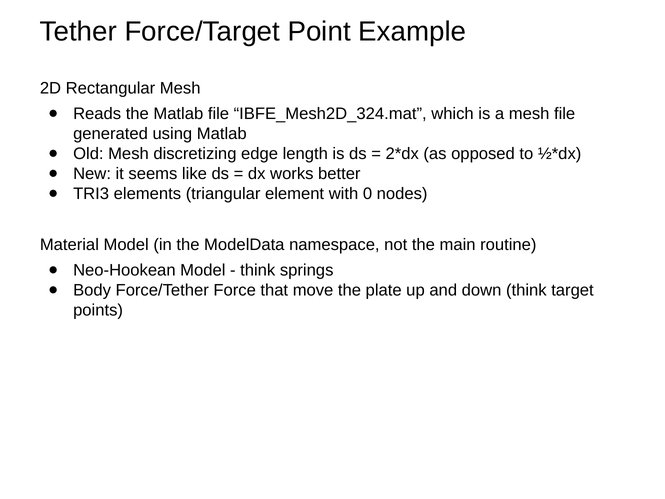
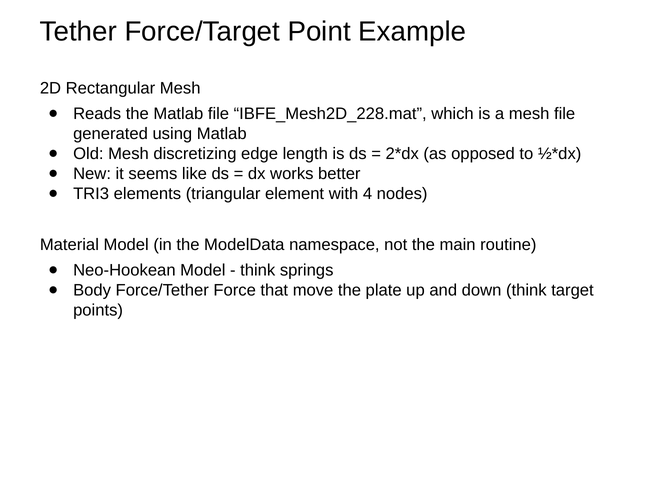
IBFE_Mesh2D_324.mat: IBFE_Mesh2D_324.mat -> IBFE_Mesh2D_228.mat
0: 0 -> 4
